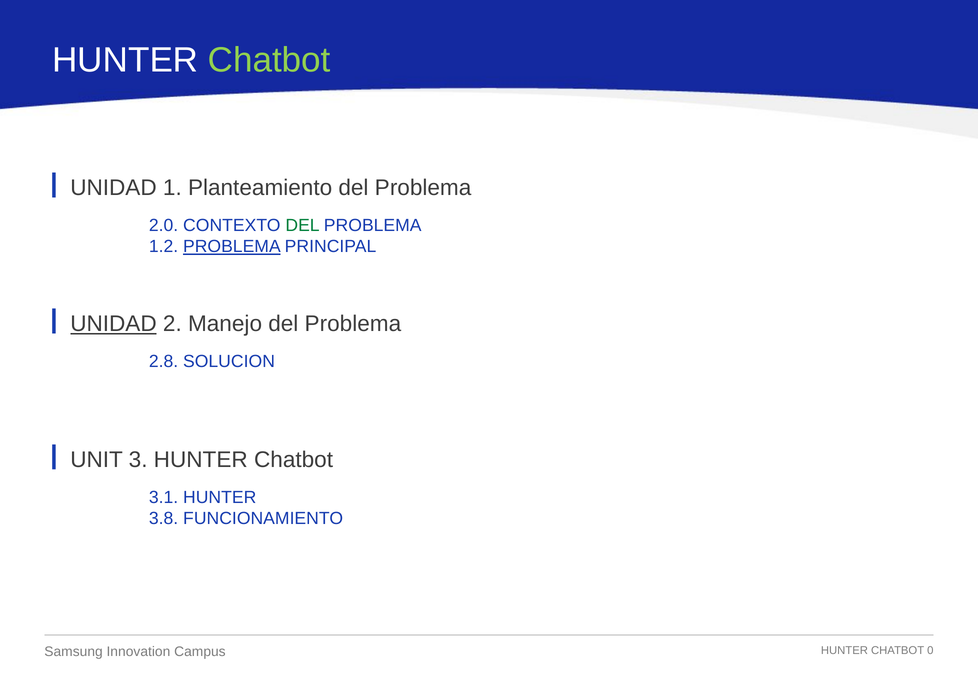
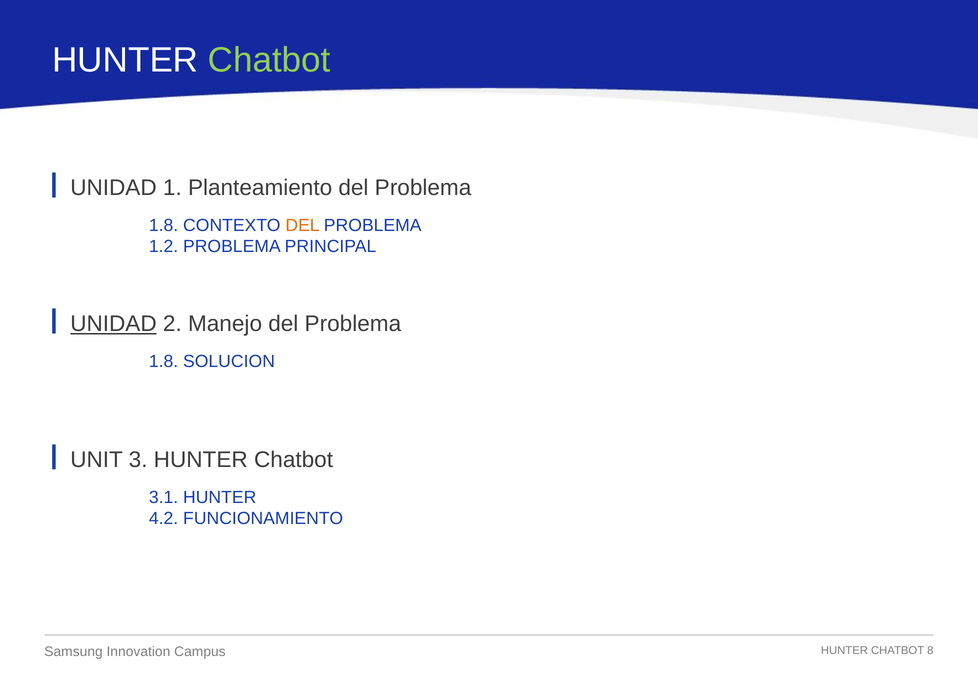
2.0 at (164, 225): 2.0 -> 1.8
DEL at (303, 225) colour: green -> orange
PROBLEMA at (232, 246) underline: present -> none
2.8 at (164, 361): 2.8 -> 1.8
3.8: 3.8 -> 4.2
0: 0 -> 8
